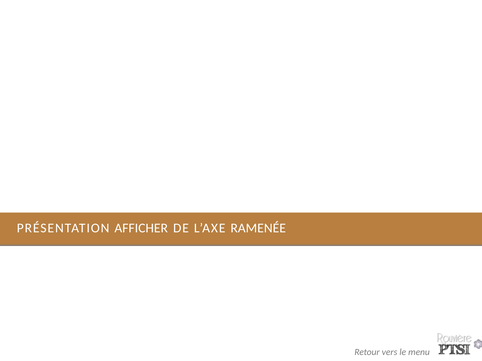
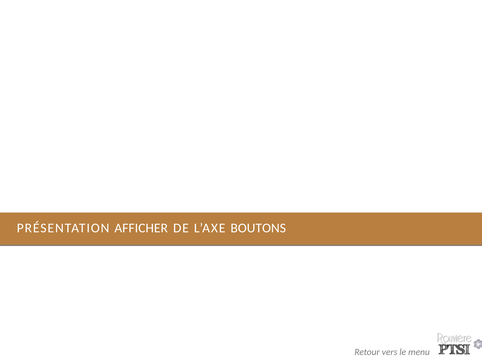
RAMENÉE: RAMENÉE -> BOUTONS
